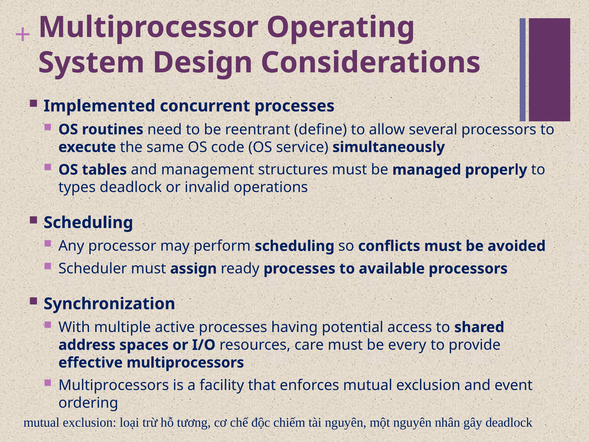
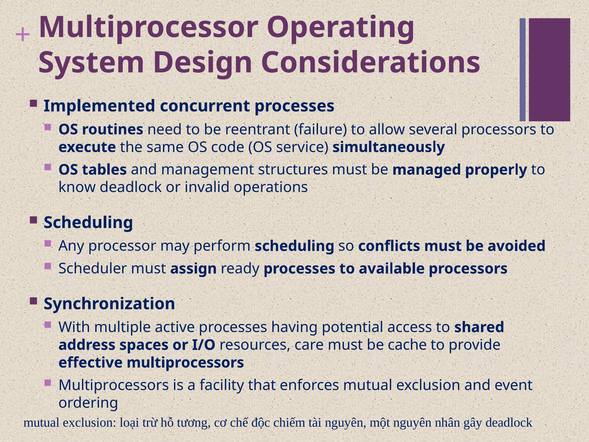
define: define -> failure
types: types -> know
every: every -> cache
